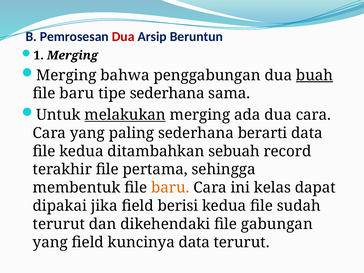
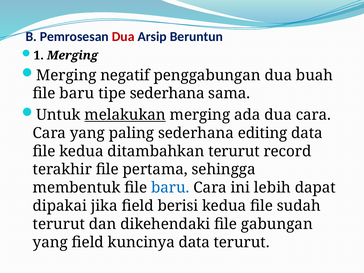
bahwa: bahwa -> negatif
buah underline: present -> none
berarti: berarti -> editing
ditambahkan sebuah: sebuah -> terurut
baru at (170, 188) colour: orange -> blue
kelas: kelas -> lebih
